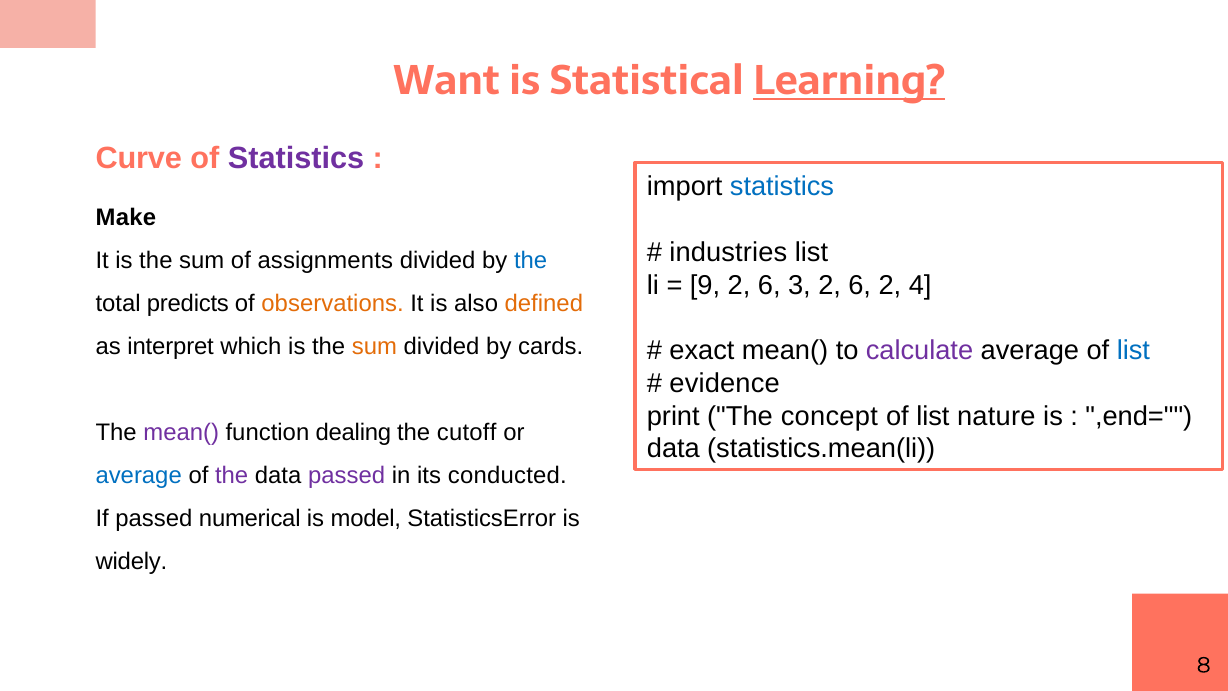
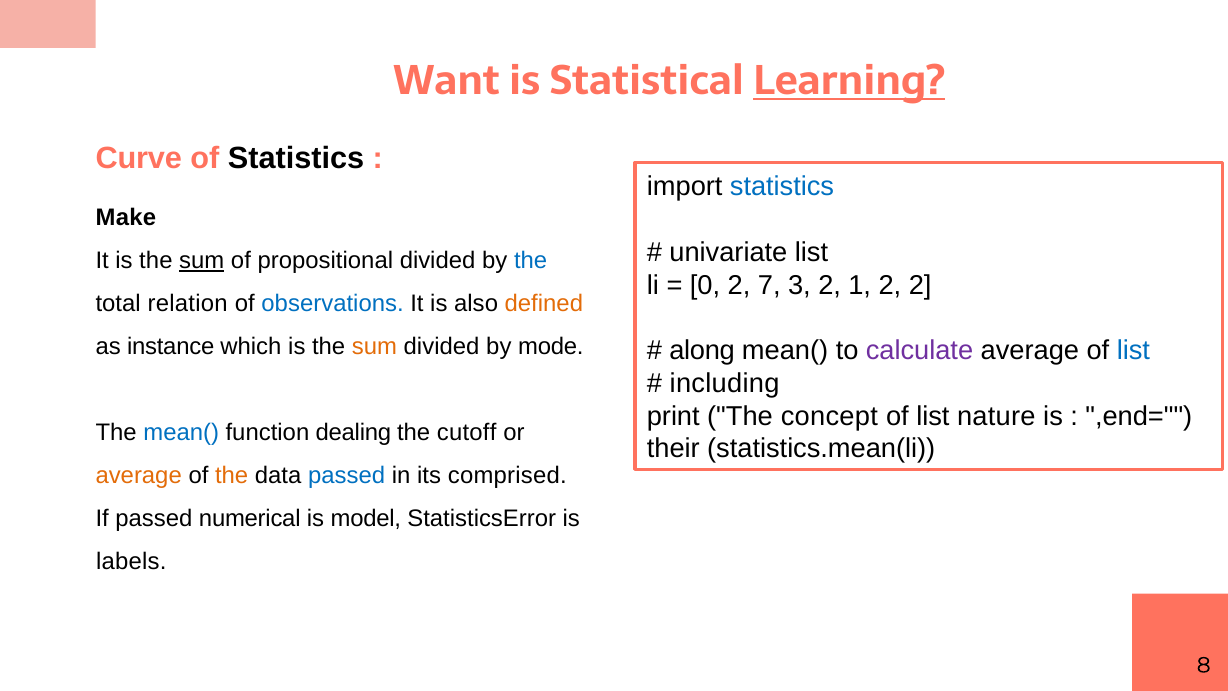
Statistics at (296, 158) colour: purple -> black
industries: industries -> univariate
sum at (202, 261) underline: none -> present
assignments: assignments -> propositional
9: 9 -> 0
6 at (769, 285): 6 -> 7
3 2 6: 6 -> 1
2 4: 4 -> 2
predicts: predicts -> relation
observations colour: orange -> blue
interpret: interpret -> instance
cards: cards -> mode
exact: exact -> along
evidence: evidence -> including
mean( at (181, 433) colour: purple -> blue
data at (673, 449): data -> their
average at (139, 476) colour: blue -> orange
the at (232, 476) colour: purple -> orange
passed at (347, 476) colour: purple -> blue
conducted: conducted -> comprised
widely: widely -> labels
